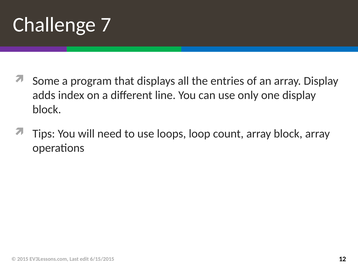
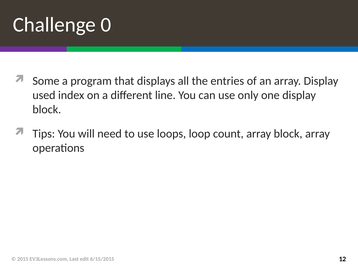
7: 7 -> 0
adds: adds -> used
